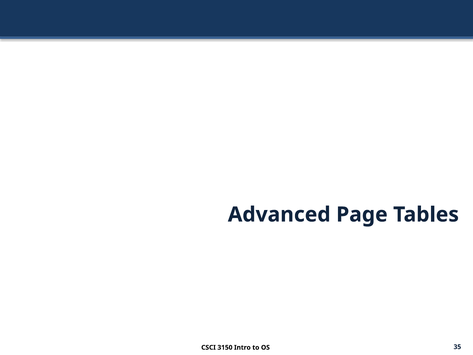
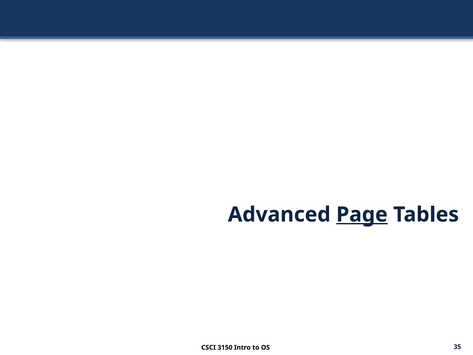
Page underline: none -> present
